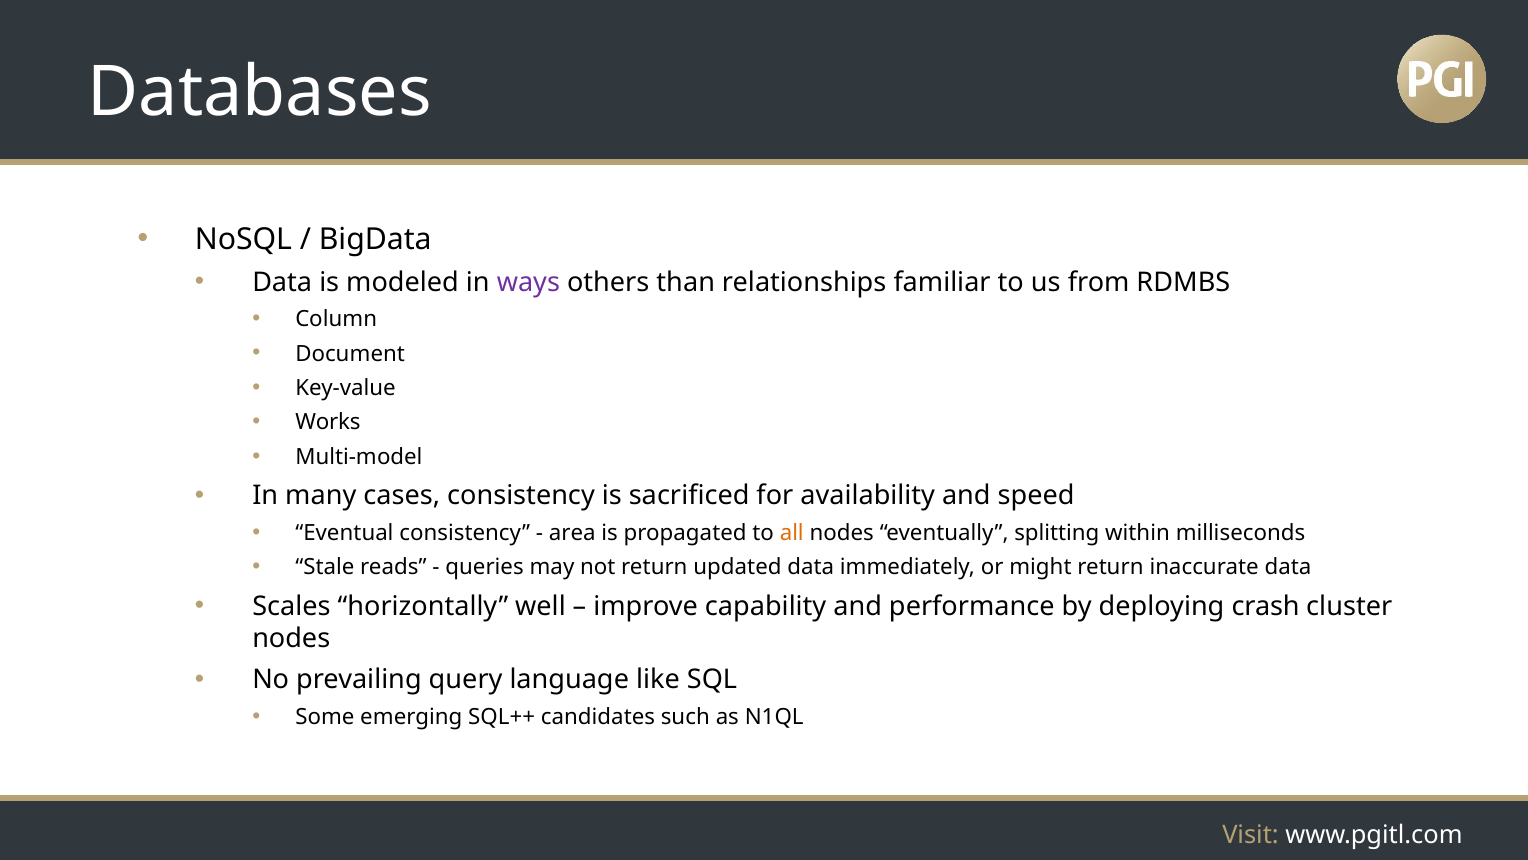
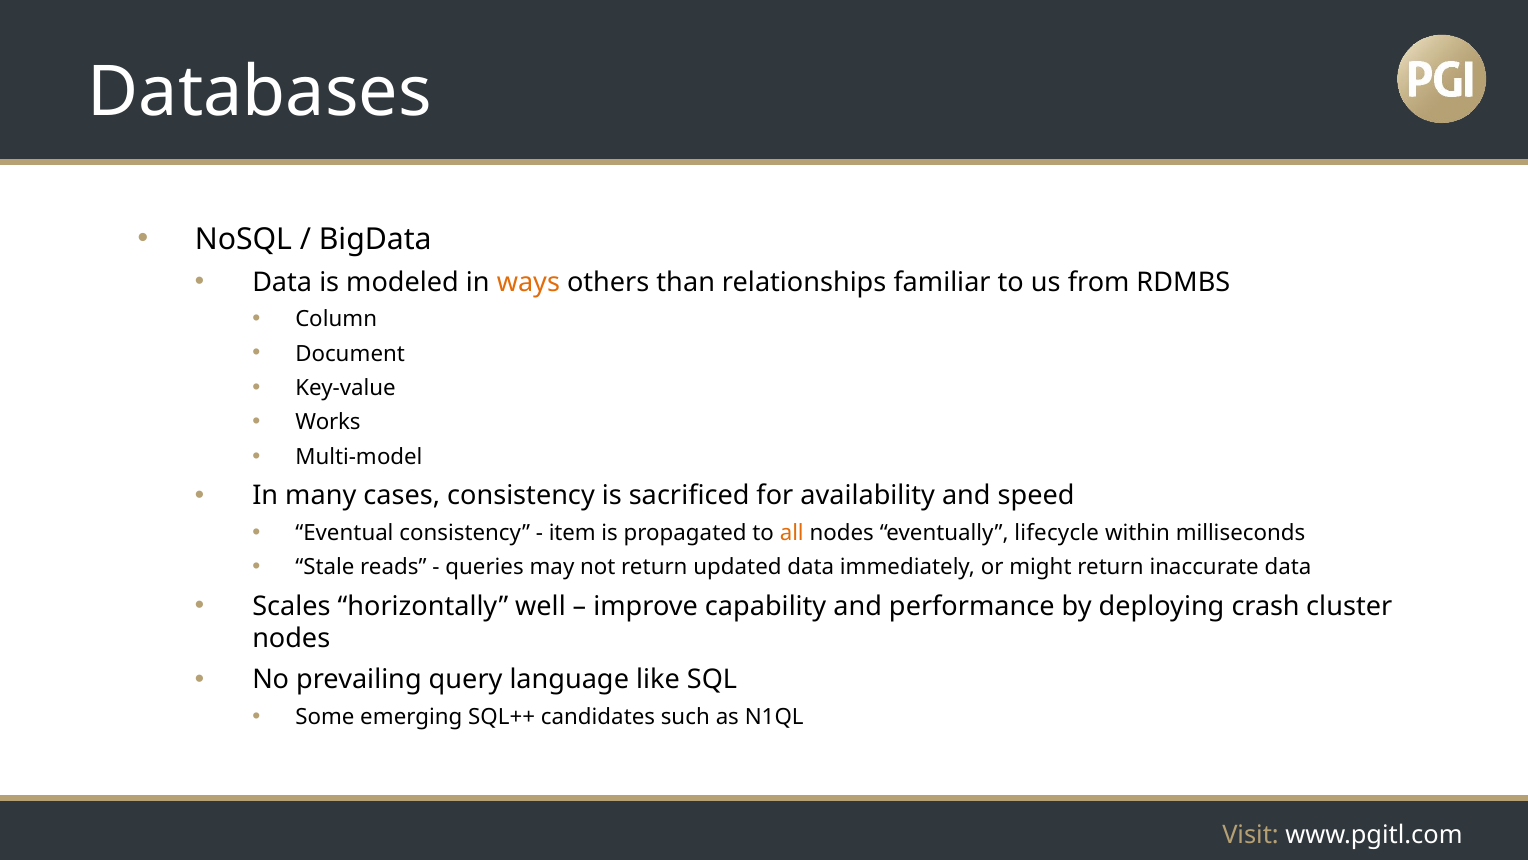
ways colour: purple -> orange
area: area -> item
splitting: splitting -> lifecycle
